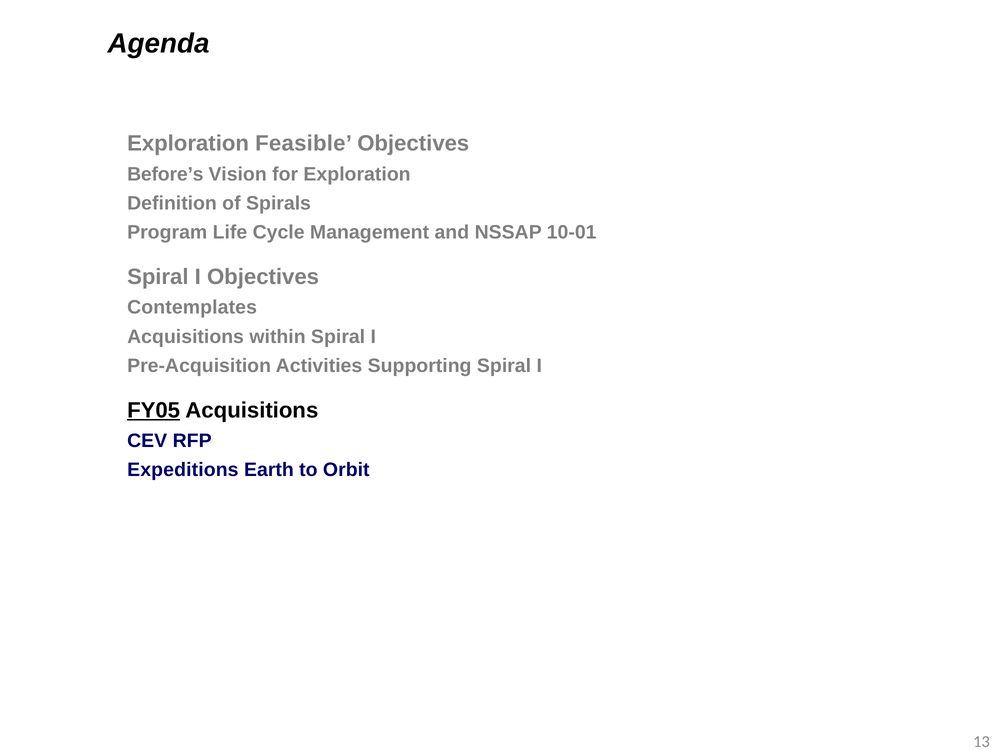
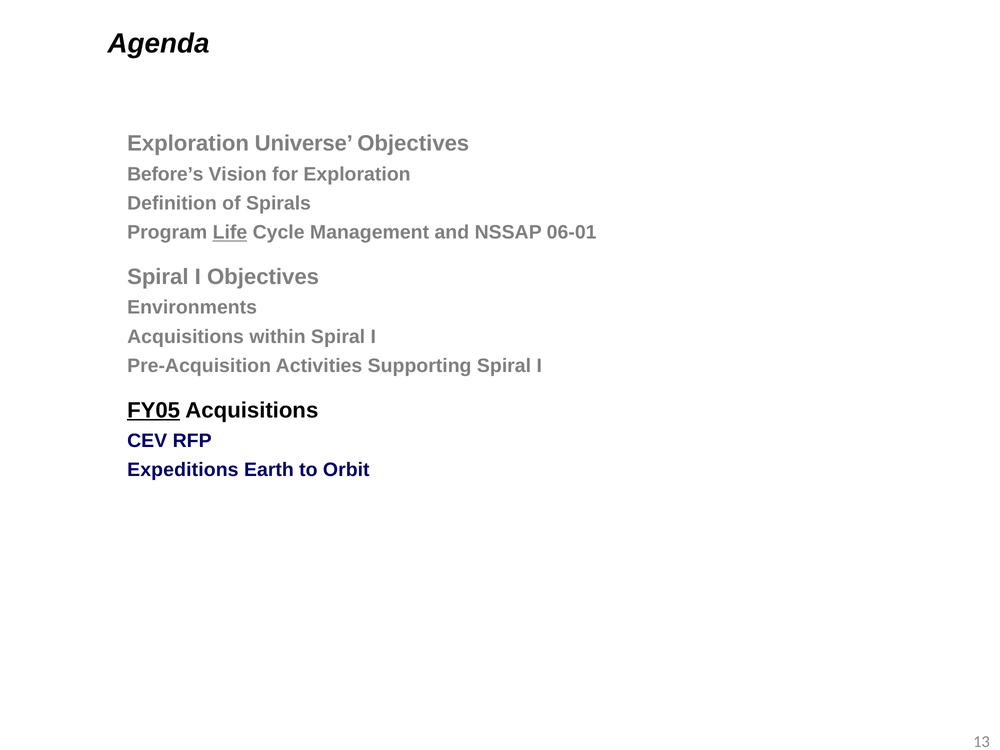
Feasible: Feasible -> Universe
Life underline: none -> present
10-01: 10-01 -> 06-01
Contemplates: Contemplates -> Environments
